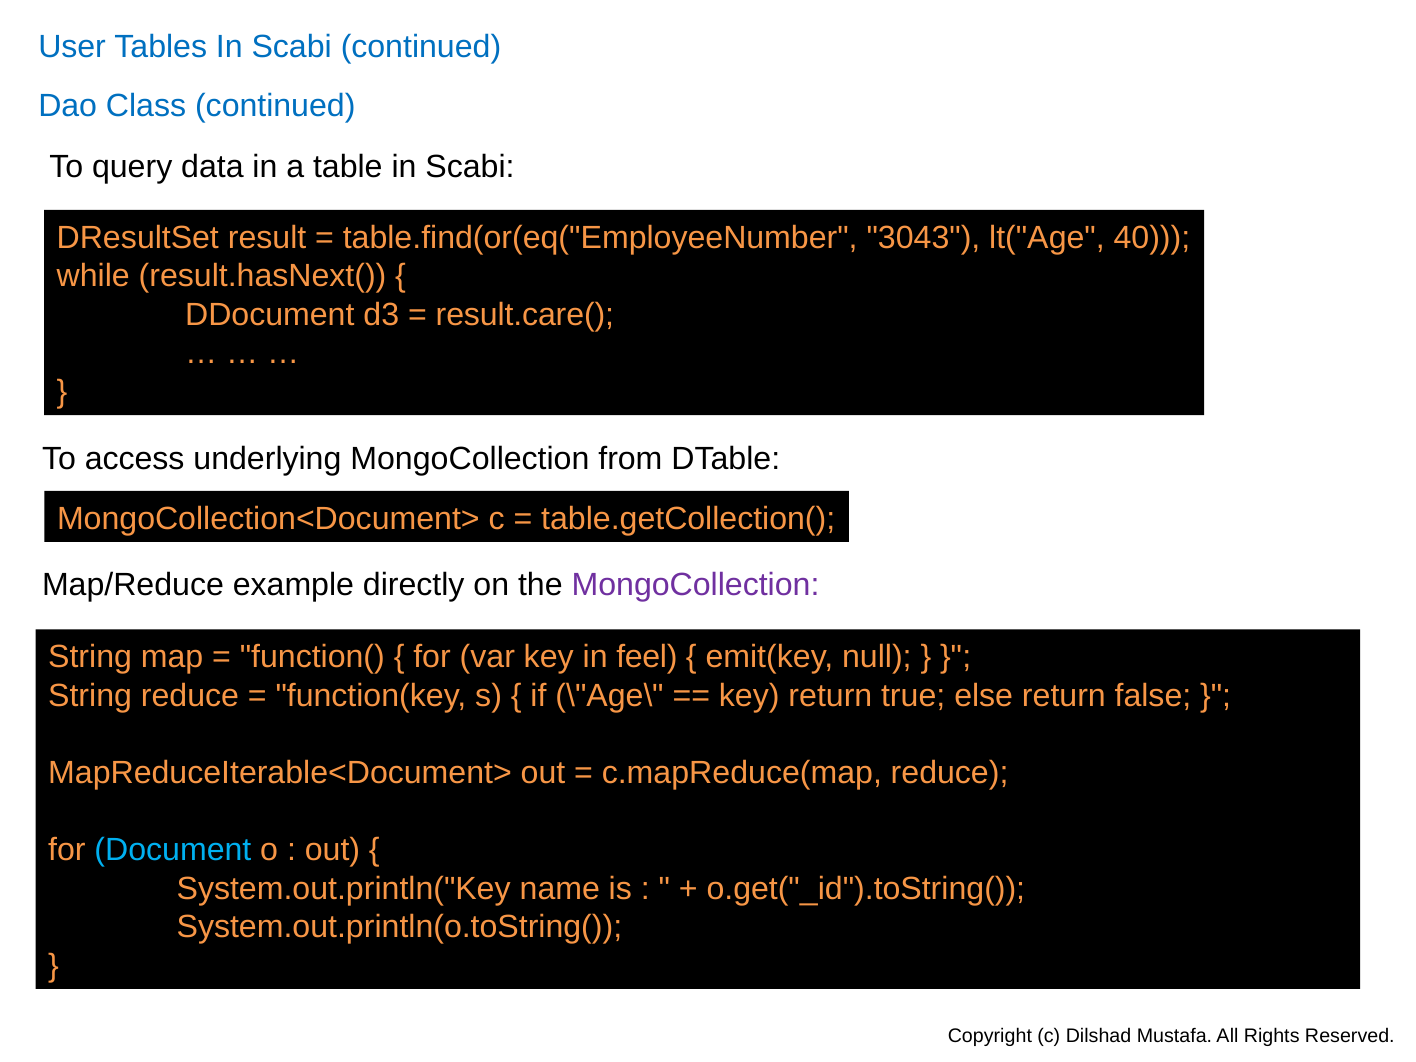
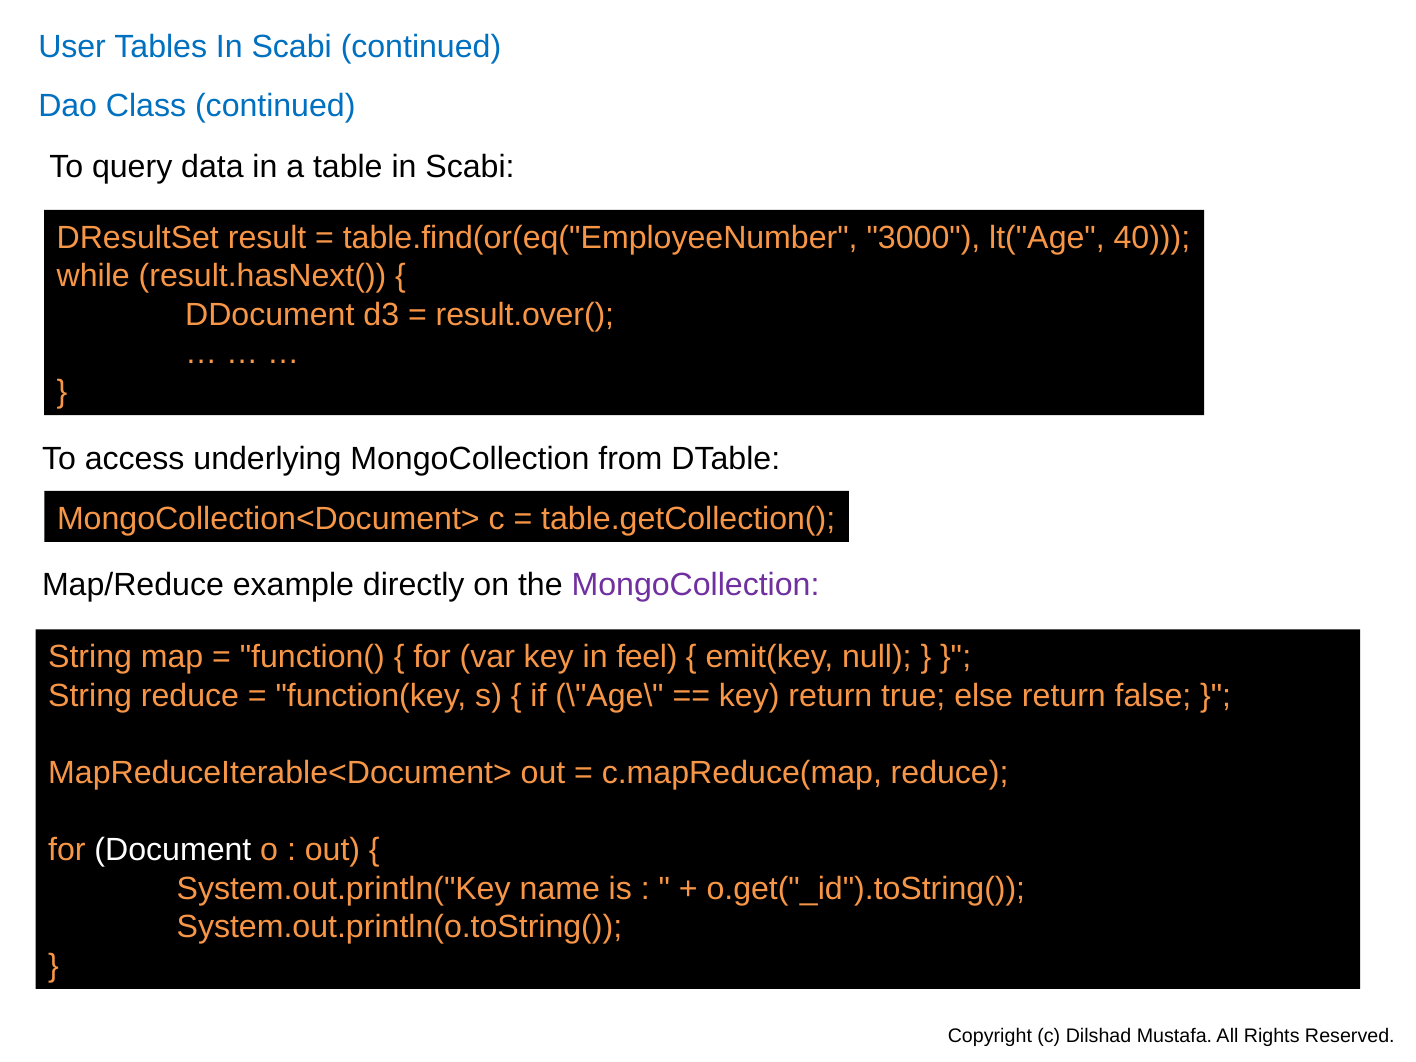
3043: 3043 -> 3000
result.care(: result.care( -> result.over(
Document colour: light blue -> white
